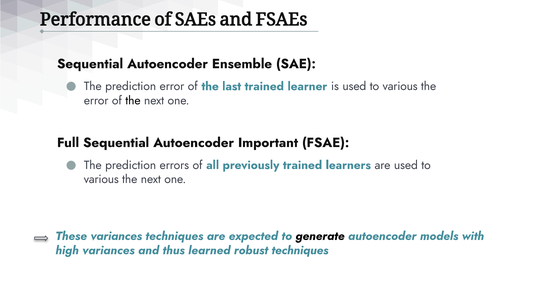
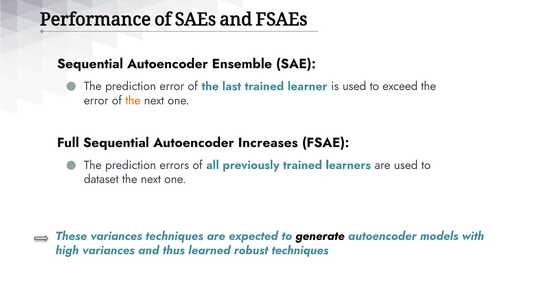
is used to various: various -> exceed
the at (133, 101) colour: black -> orange
Important: Important -> Increases
various at (101, 180): various -> dataset
